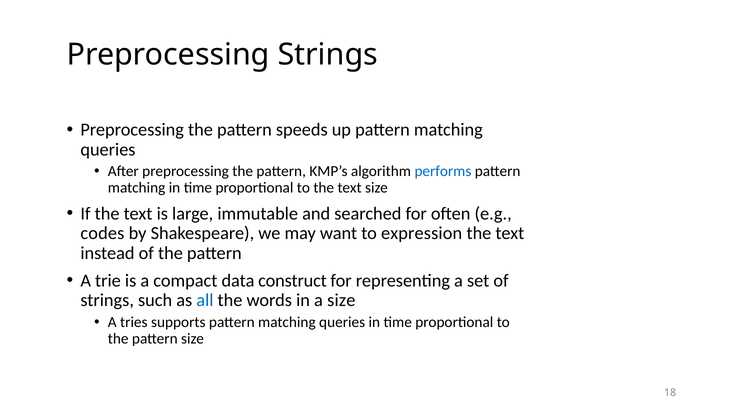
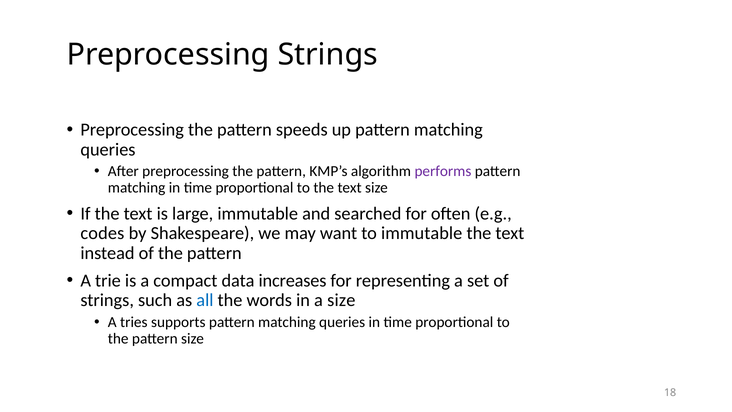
performs colour: blue -> purple
to expression: expression -> immutable
construct: construct -> increases
